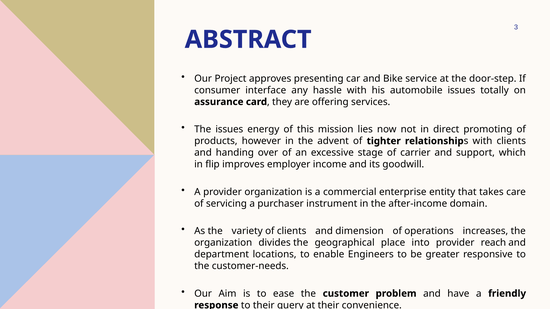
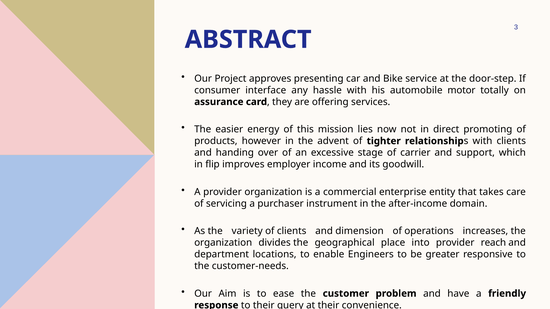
automobile issues: issues -> motor
The issues: issues -> easier
